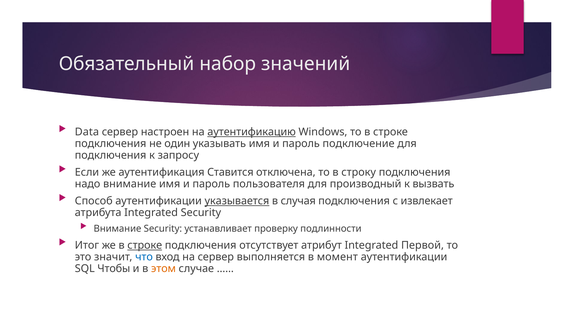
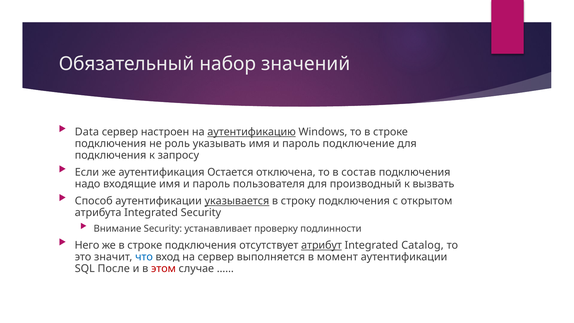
один: один -> роль
Ставится: Ставится -> Остается
строку: строку -> состав
надо внимание: внимание -> входящие
случая: случая -> строку
извлекает: извлекает -> открытом
Итог: Итог -> Него
строке at (145, 245) underline: present -> none
атрибут underline: none -> present
Первой: Первой -> Catalog
Чтобы: Чтобы -> После
этом colour: orange -> red
